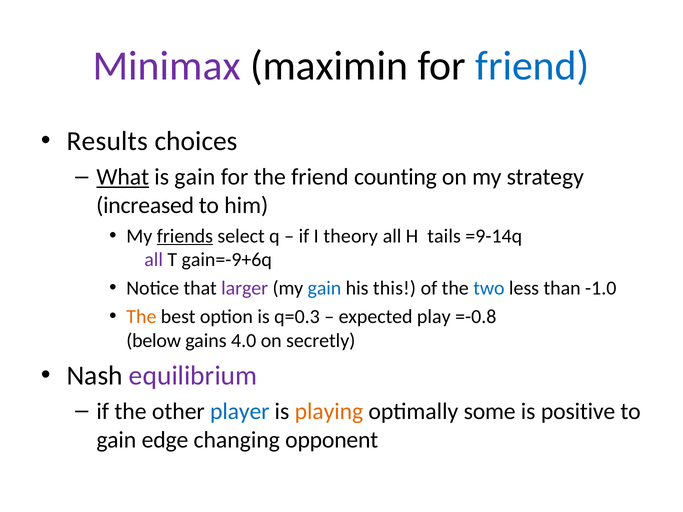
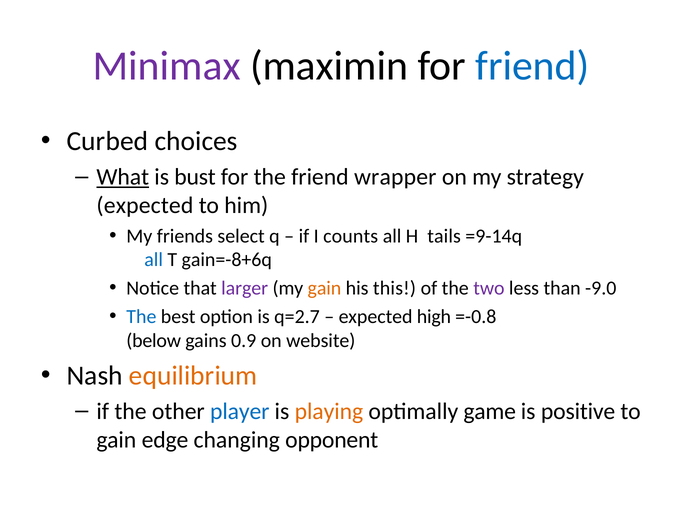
Results: Results -> Curbed
is gain: gain -> bust
counting: counting -> wrapper
increased at (145, 206): increased -> expected
friends underline: present -> none
theory: theory -> counts
all at (154, 260) colour: purple -> blue
gain=-9+6q: gain=-9+6q -> gain=-8+6q
gain at (324, 288) colour: blue -> orange
two colour: blue -> purple
-1.0: -1.0 -> -9.0
The at (141, 317) colour: orange -> blue
q=0.3: q=0.3 -> q=2.7
play: play -> high
4.0: 4.0 -> 0.9
secretly: secretly -> website
equilibrium colour: purple -> orange
some: some -> game
